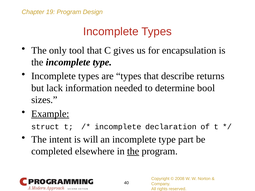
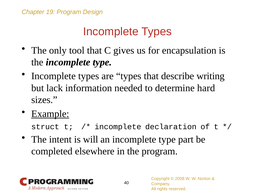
returns: returns -> writing
bool: bool -> hard
the at (133, 151) underline: present -> none
